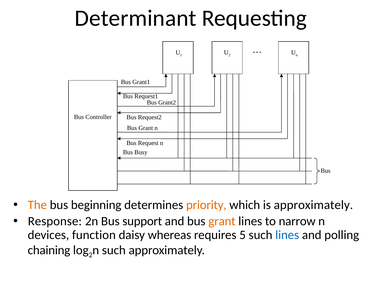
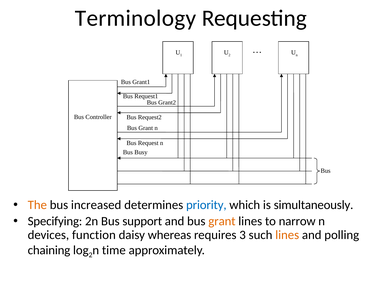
Determinant: Determinant -> Terminology
beginning: beginning -> increased
priority colour: orange -> blue
is approximately: approximately -> simultaneously
Response: Response -> Specifying
5: 5 -> 3
lines at (287, 235) colour: blue -> orange
n such: such -> time
